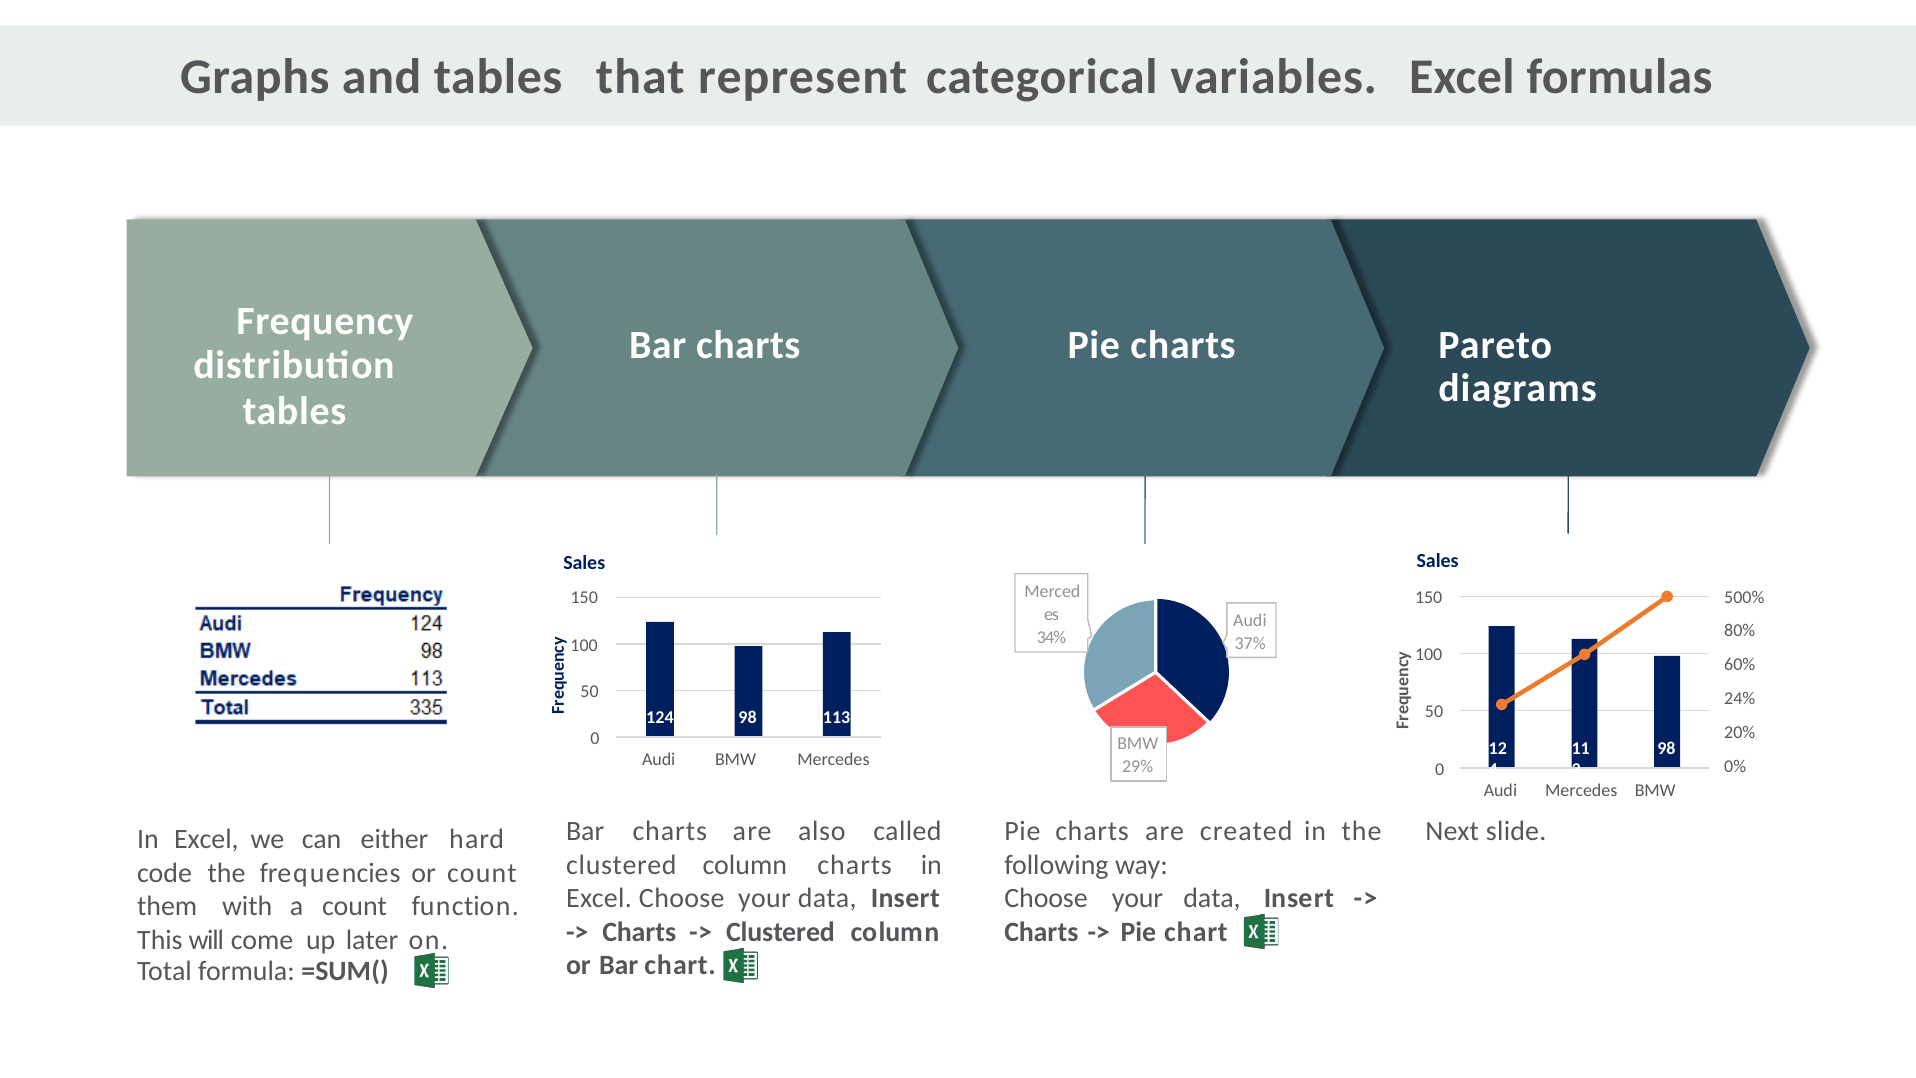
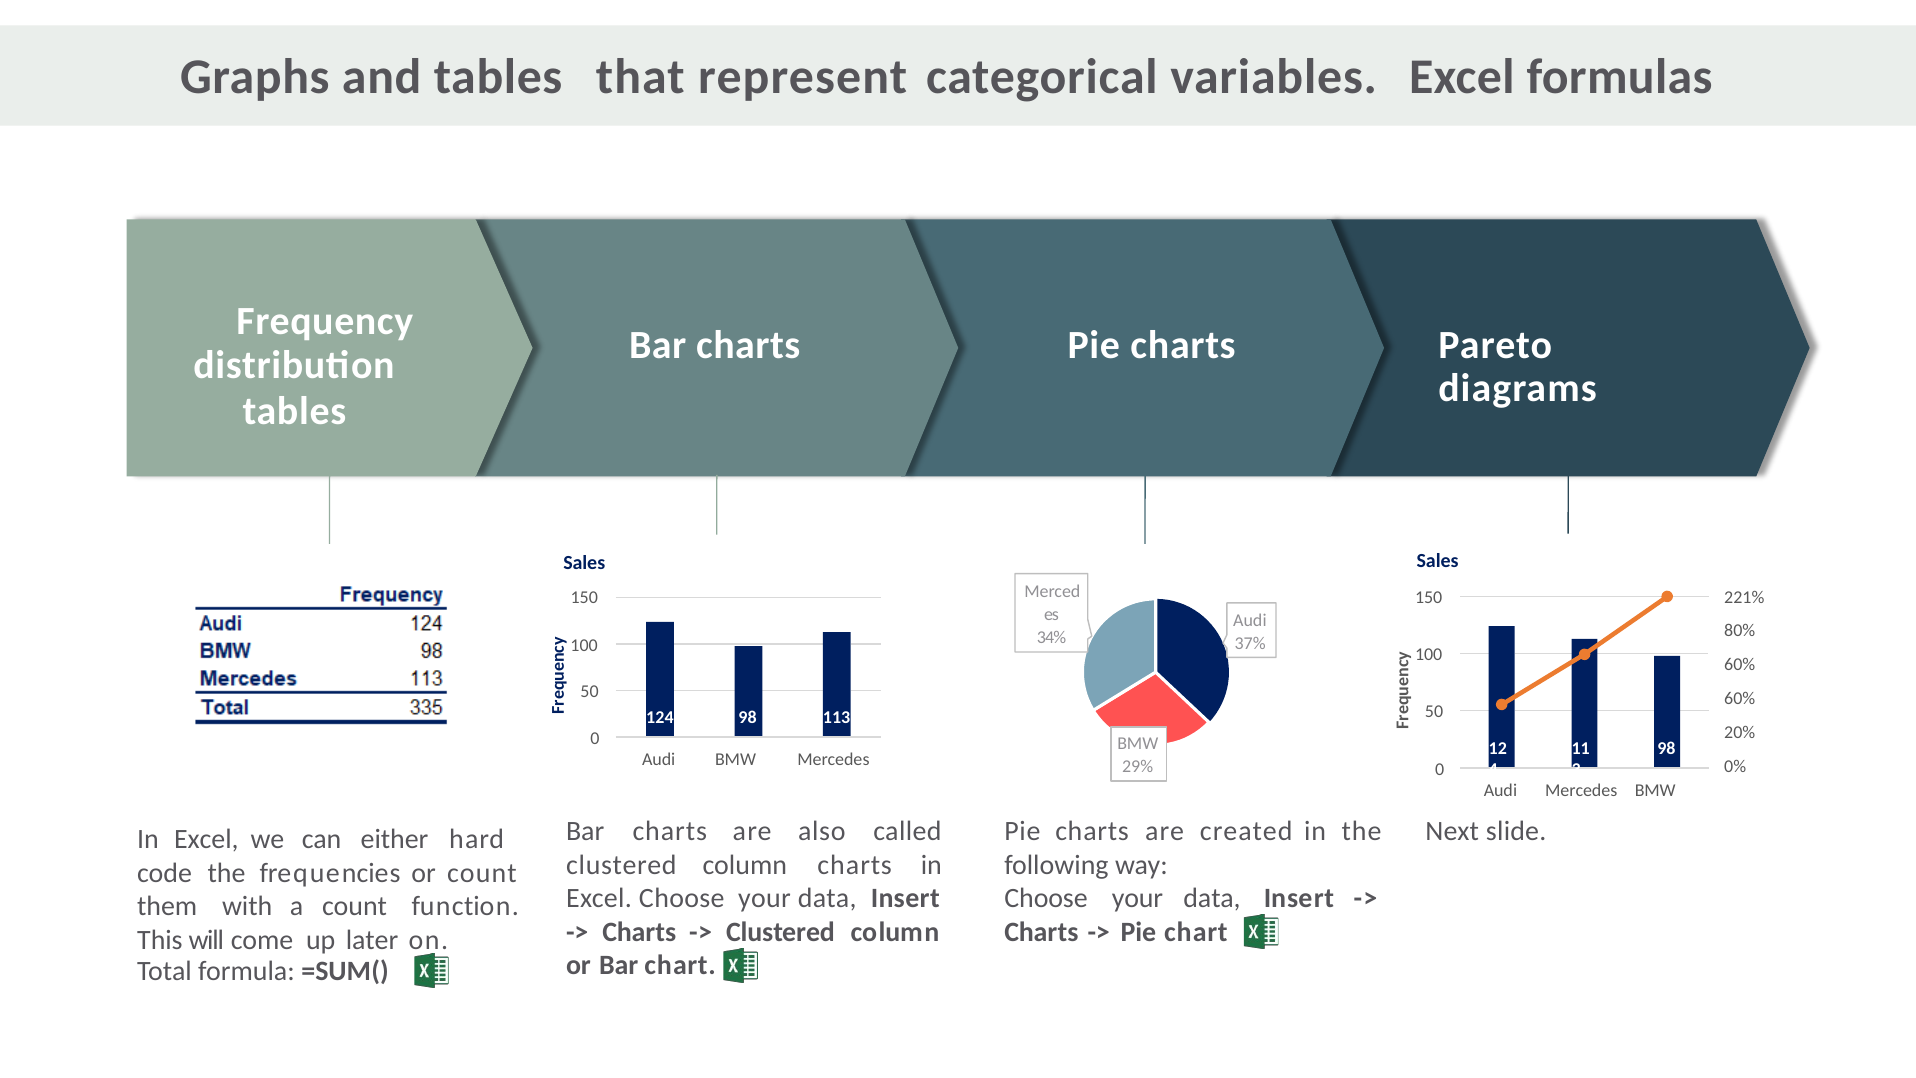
500%: 500% -> 221%
24% at (1740, 698): 24% -> 60%
